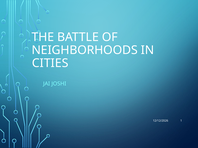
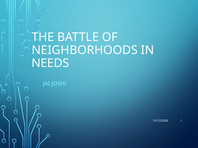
CITIES: CITIES -> NEEDS
